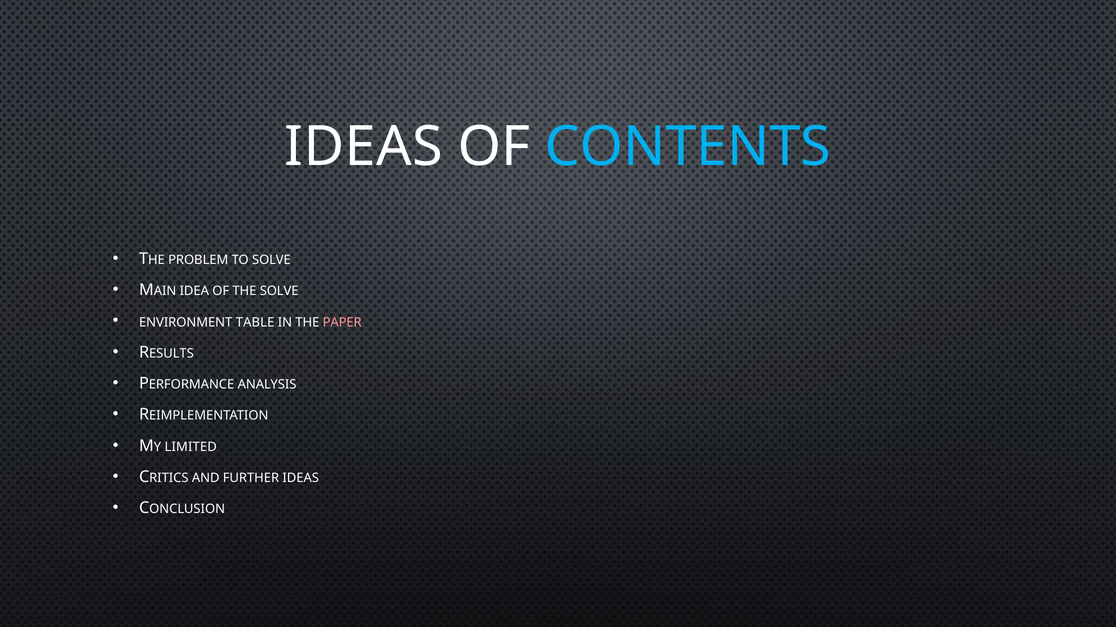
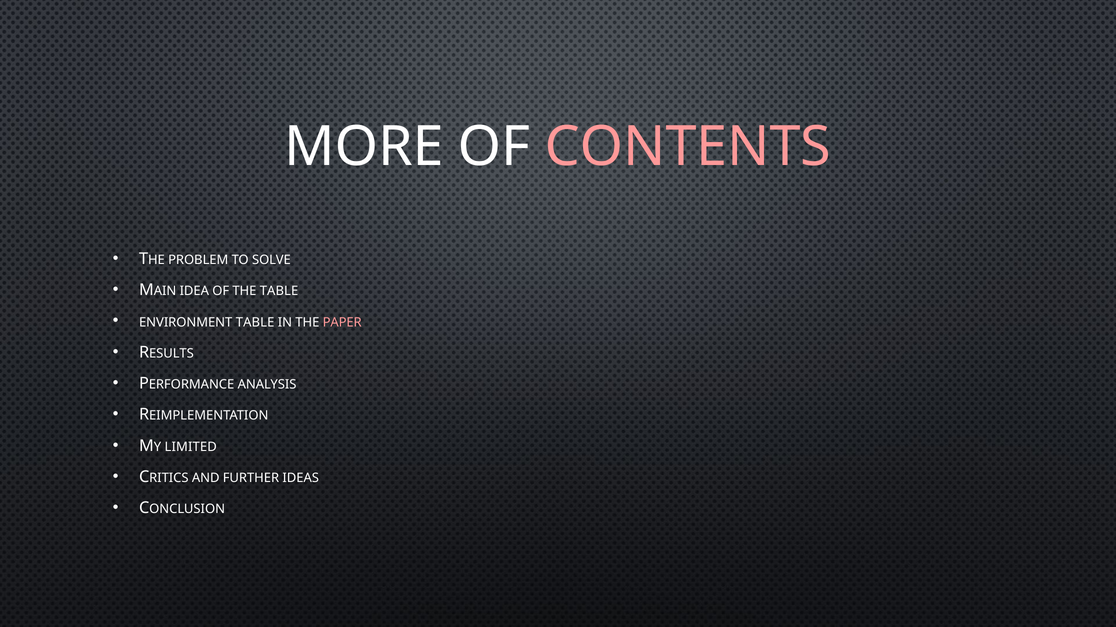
IDEAS at (364, 147): IDEAS -> MORE
CONTENTS colour: light blue -> pink
THE SOLVE: SOLVE -> TABLE
